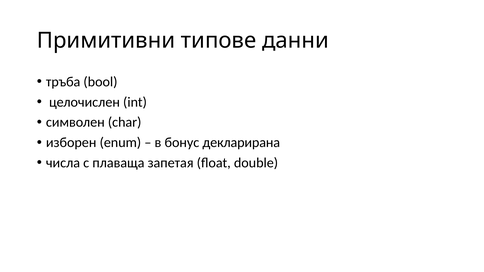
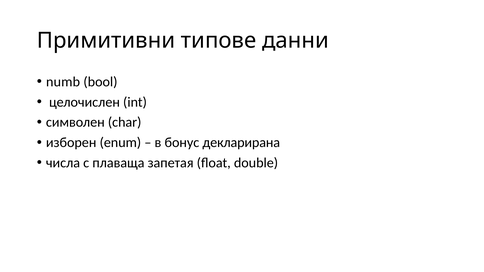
тръба: тръба -> numb
